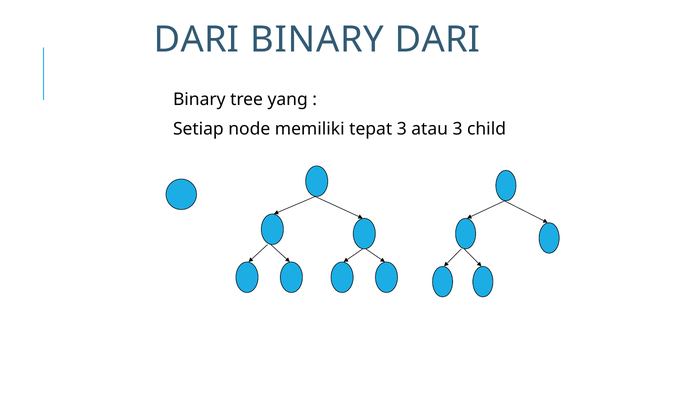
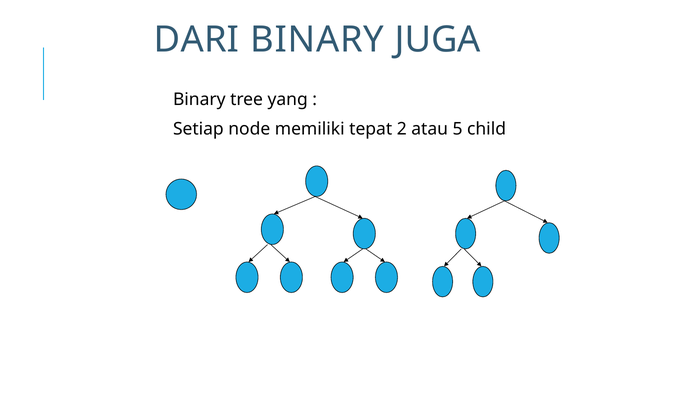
BINARY DARI: DARI -> JUGA
tepat 3: 3 -> 2
atau 3: 3 -> 5
